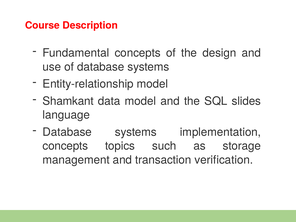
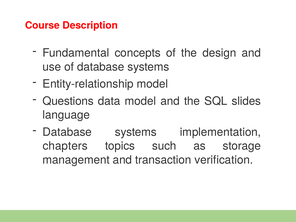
Shamkant: Shamkant -> Questions
concepts at (65, 146): concepts -> chapters
